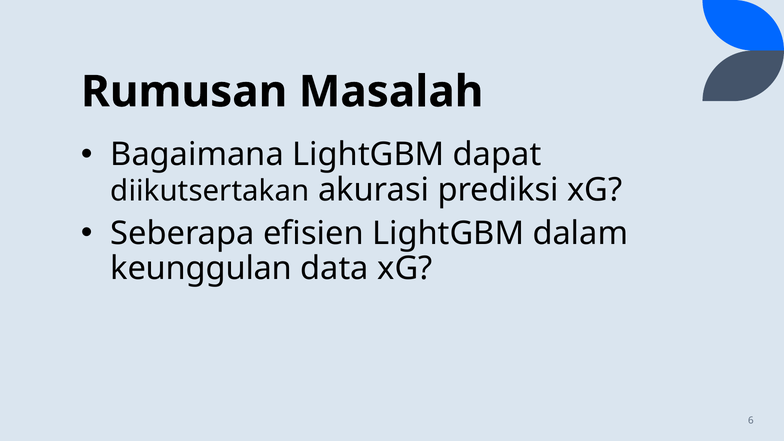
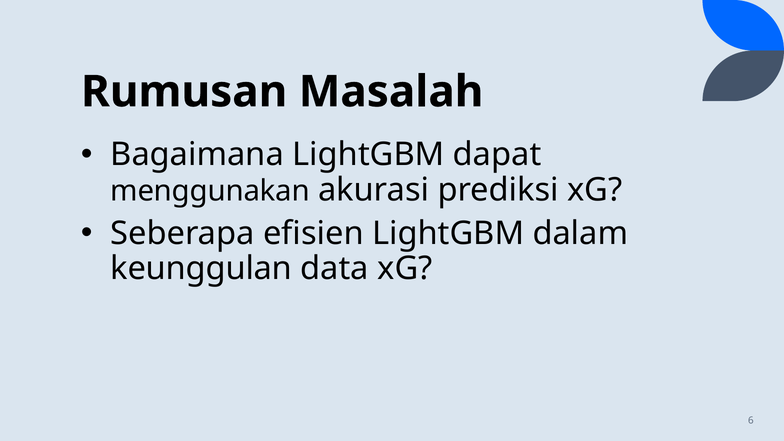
diikutsertakan: diikutsertakan -> menggunakan
